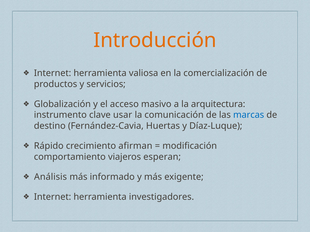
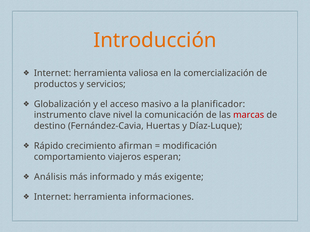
arquitectura: arquitectura -> planificador
usar: usar -> nivel
marcas colour: blue -> red
investigadores: investigadores -> informaciones
